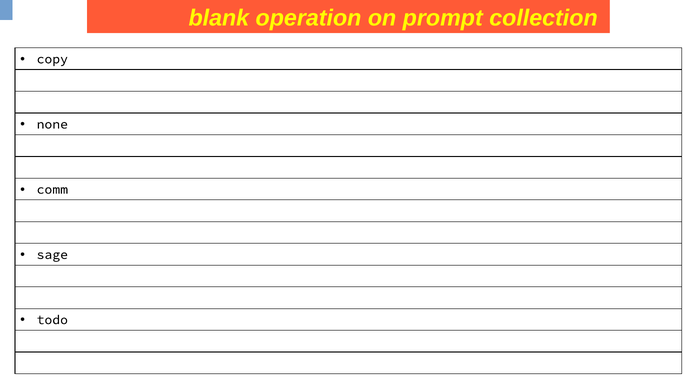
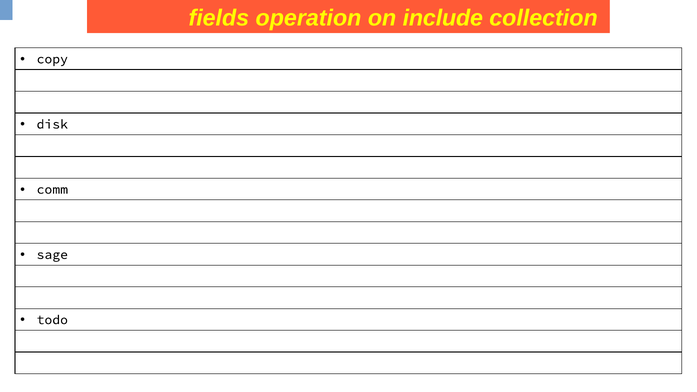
blank: blank -> fields
prompt: prompt -> include
none: none -> disk
